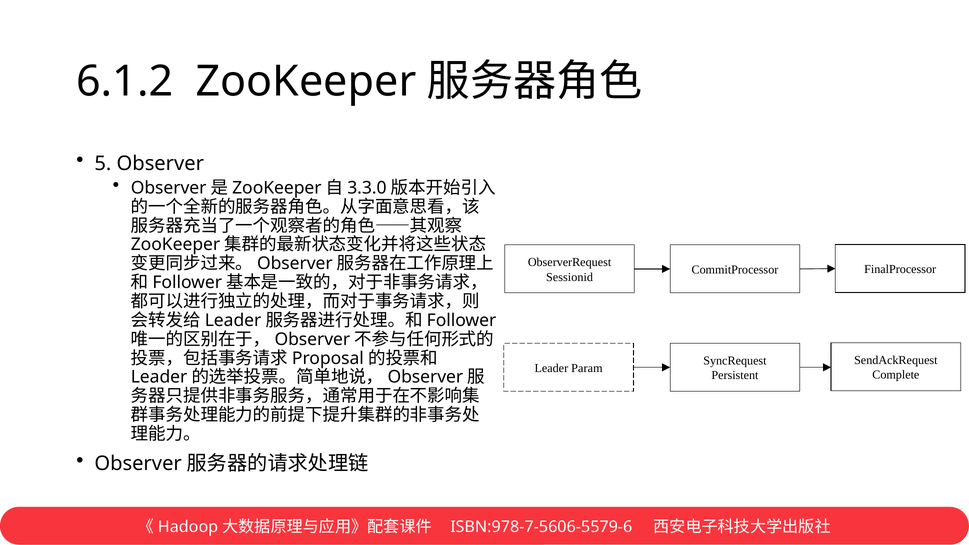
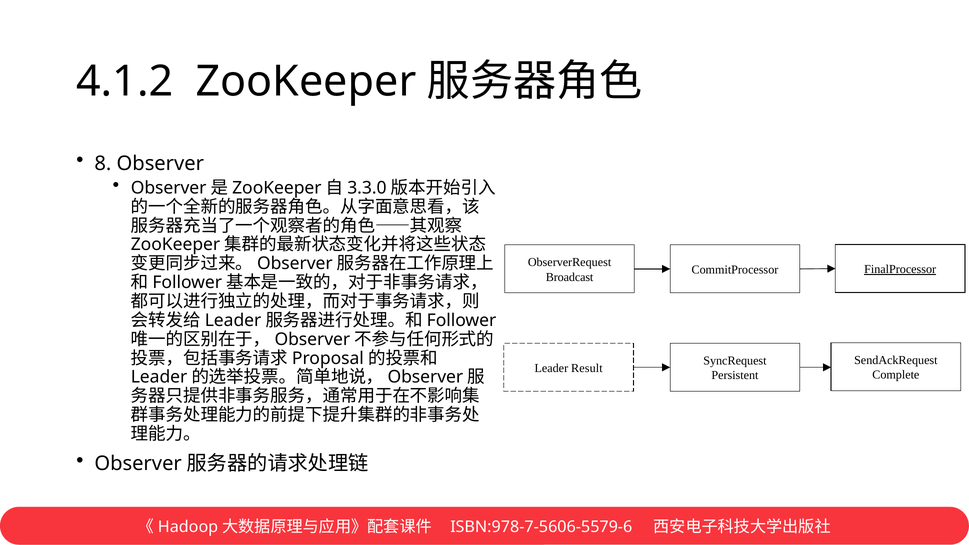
6.1.2: 6.1.2 -> 4.1.2
5: 5 -> 8
FinalProcessor underline: none -> present
Sessionid: Sessionid -> Broadcast
Param: Param -> Result
